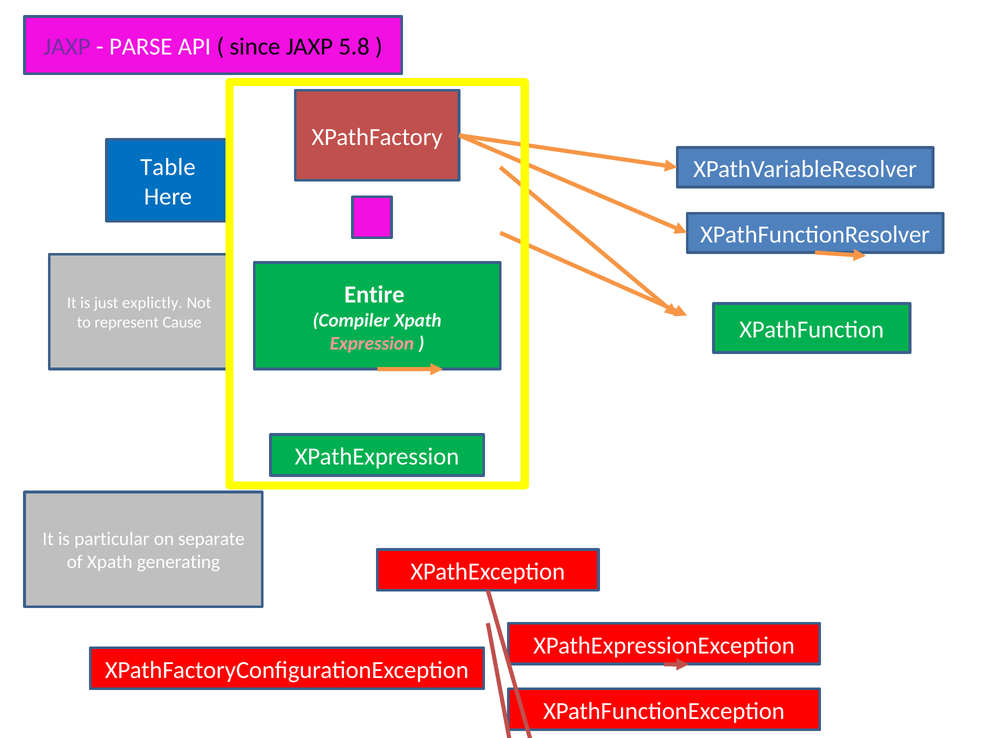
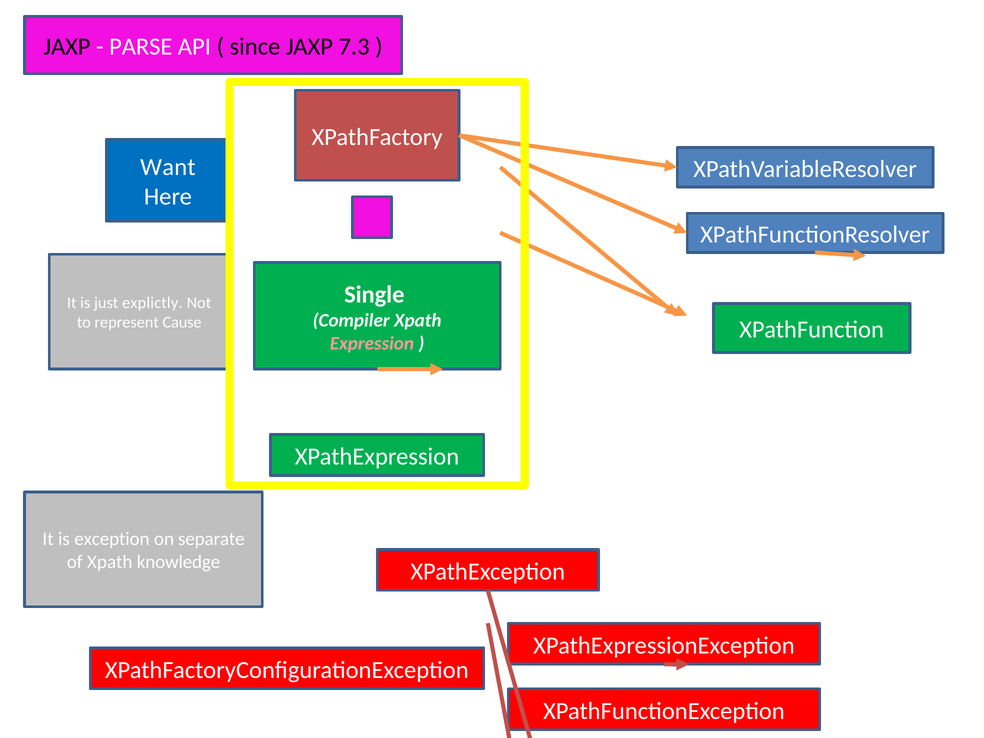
JAXP at (67, 47) colour: purple -> black
5.8: 5.8 -> 7.3
Table: Table -> Want
Entire: Entire -> Single
particular: particular -> exception
generating: generating -> knowledge
